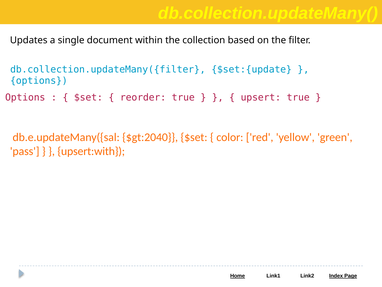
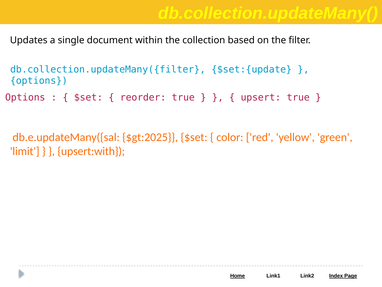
$gt:2040: $gt:2040 -> $gt:2025
pass: pass -> limit
